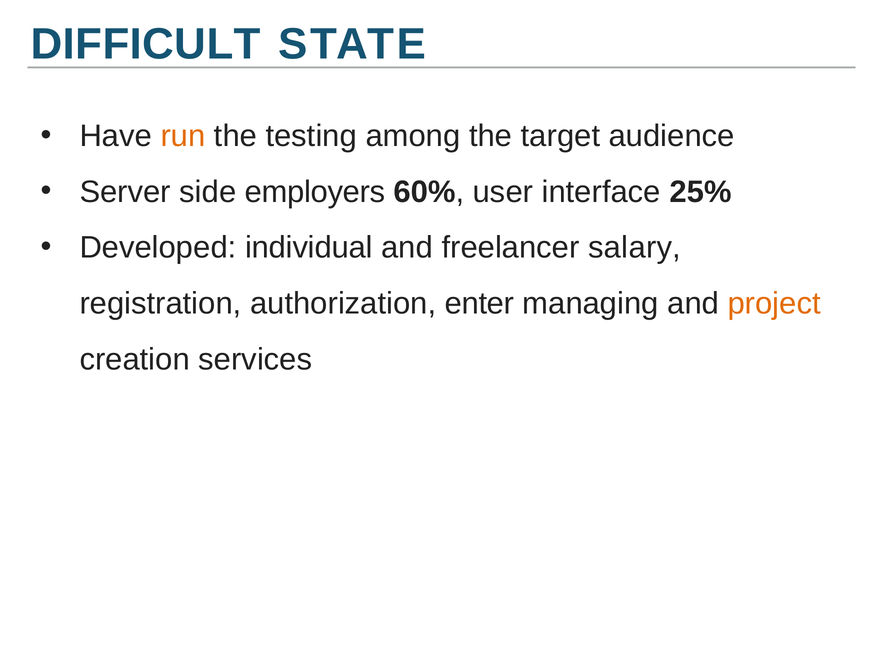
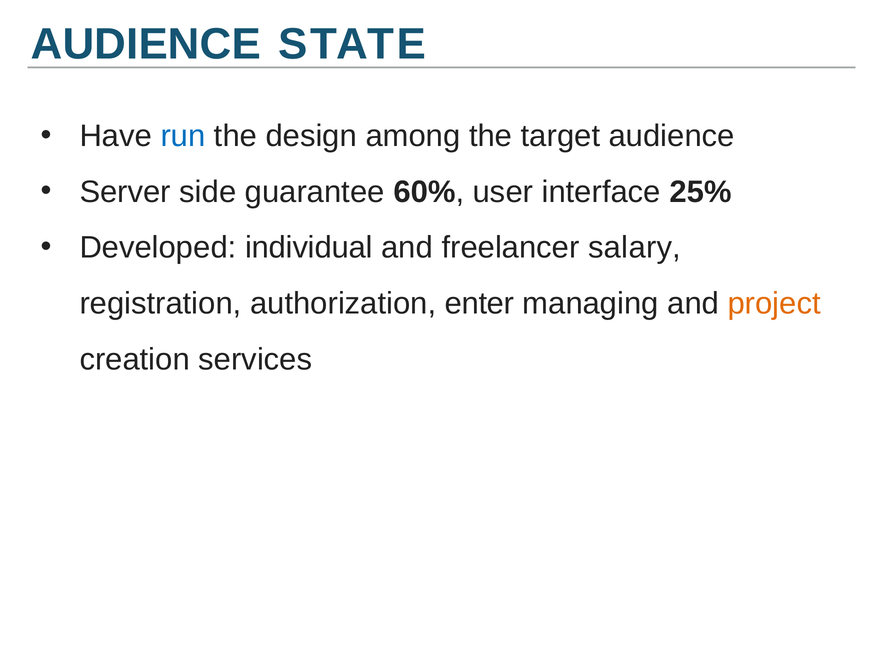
DIFFICULT at (146, 44): DIFFICULT -> AUDIENCE
run colour: orange -> blue
testing: testing -> design
employers: employers -> guarantee
